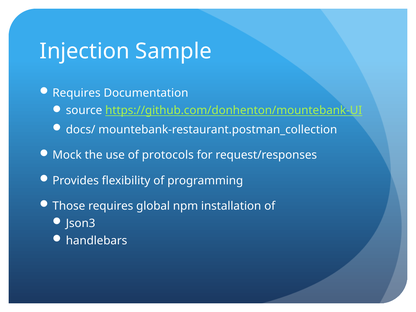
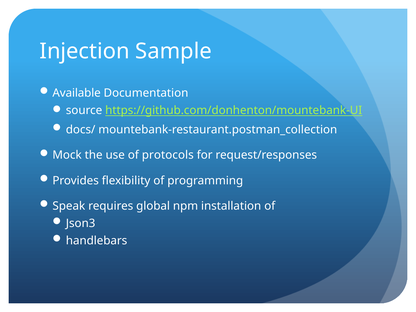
Requires at (77, 93): Requires -> Available
Those: Those -> Speak
